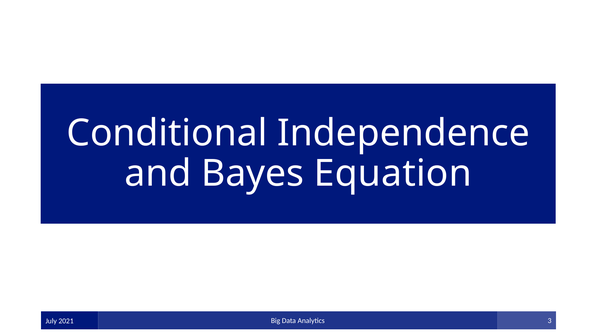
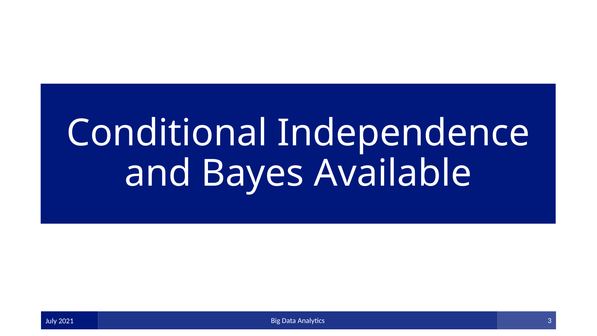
Equation: Equation -> Available
